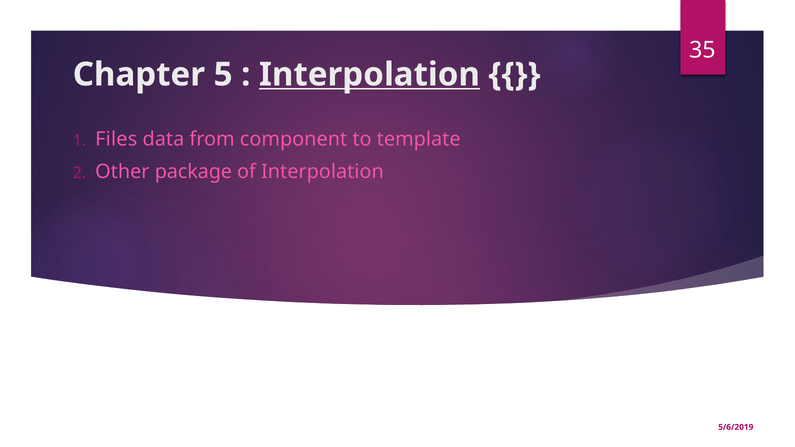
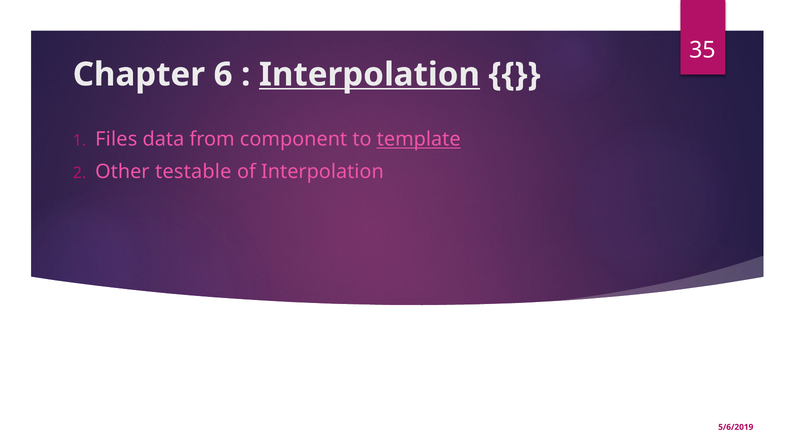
5: 5 -> 6
template underline: none -> present
package: package -> testable
